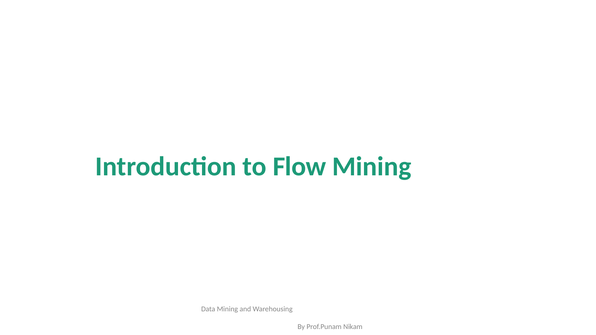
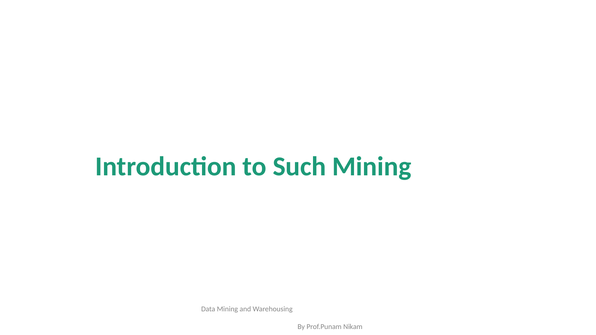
Flow: Flow -> Such
